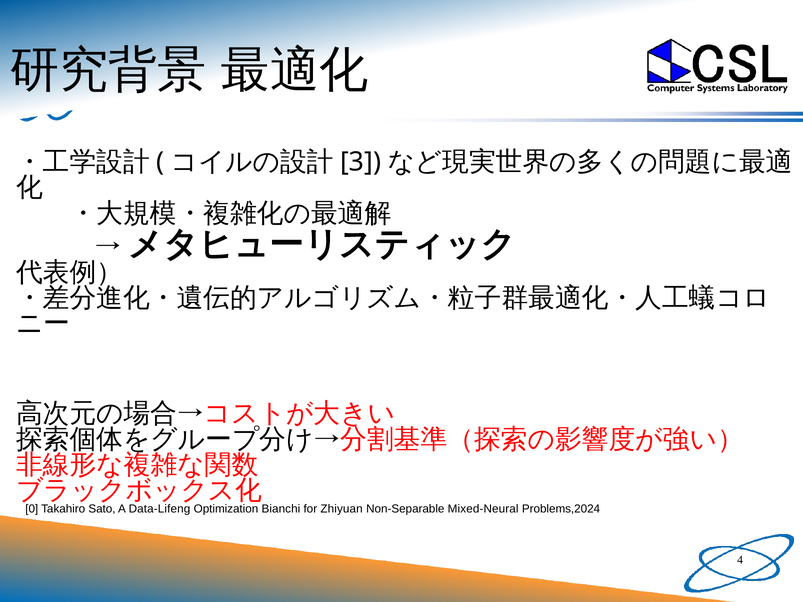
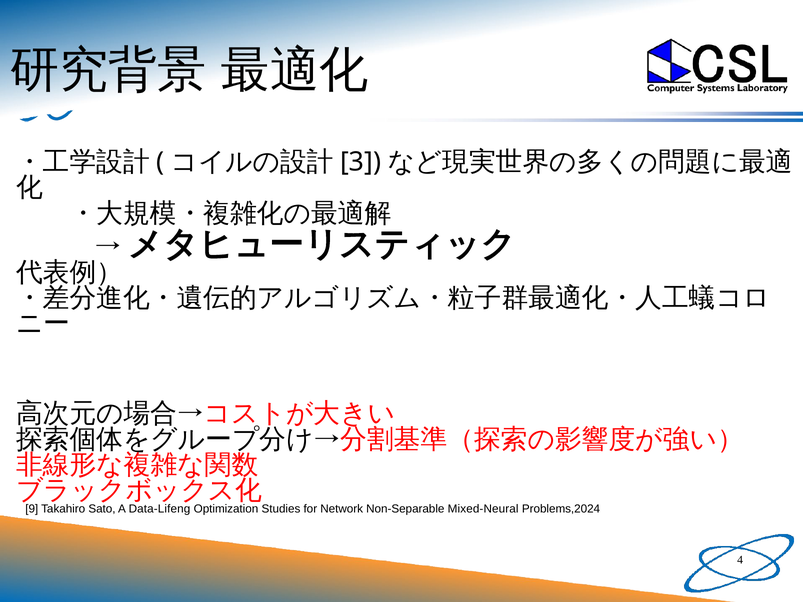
0: 0 -> 9
Bianchi: Bianchi -> Studies
Zhiyuan: Zhiyuan -> Network
